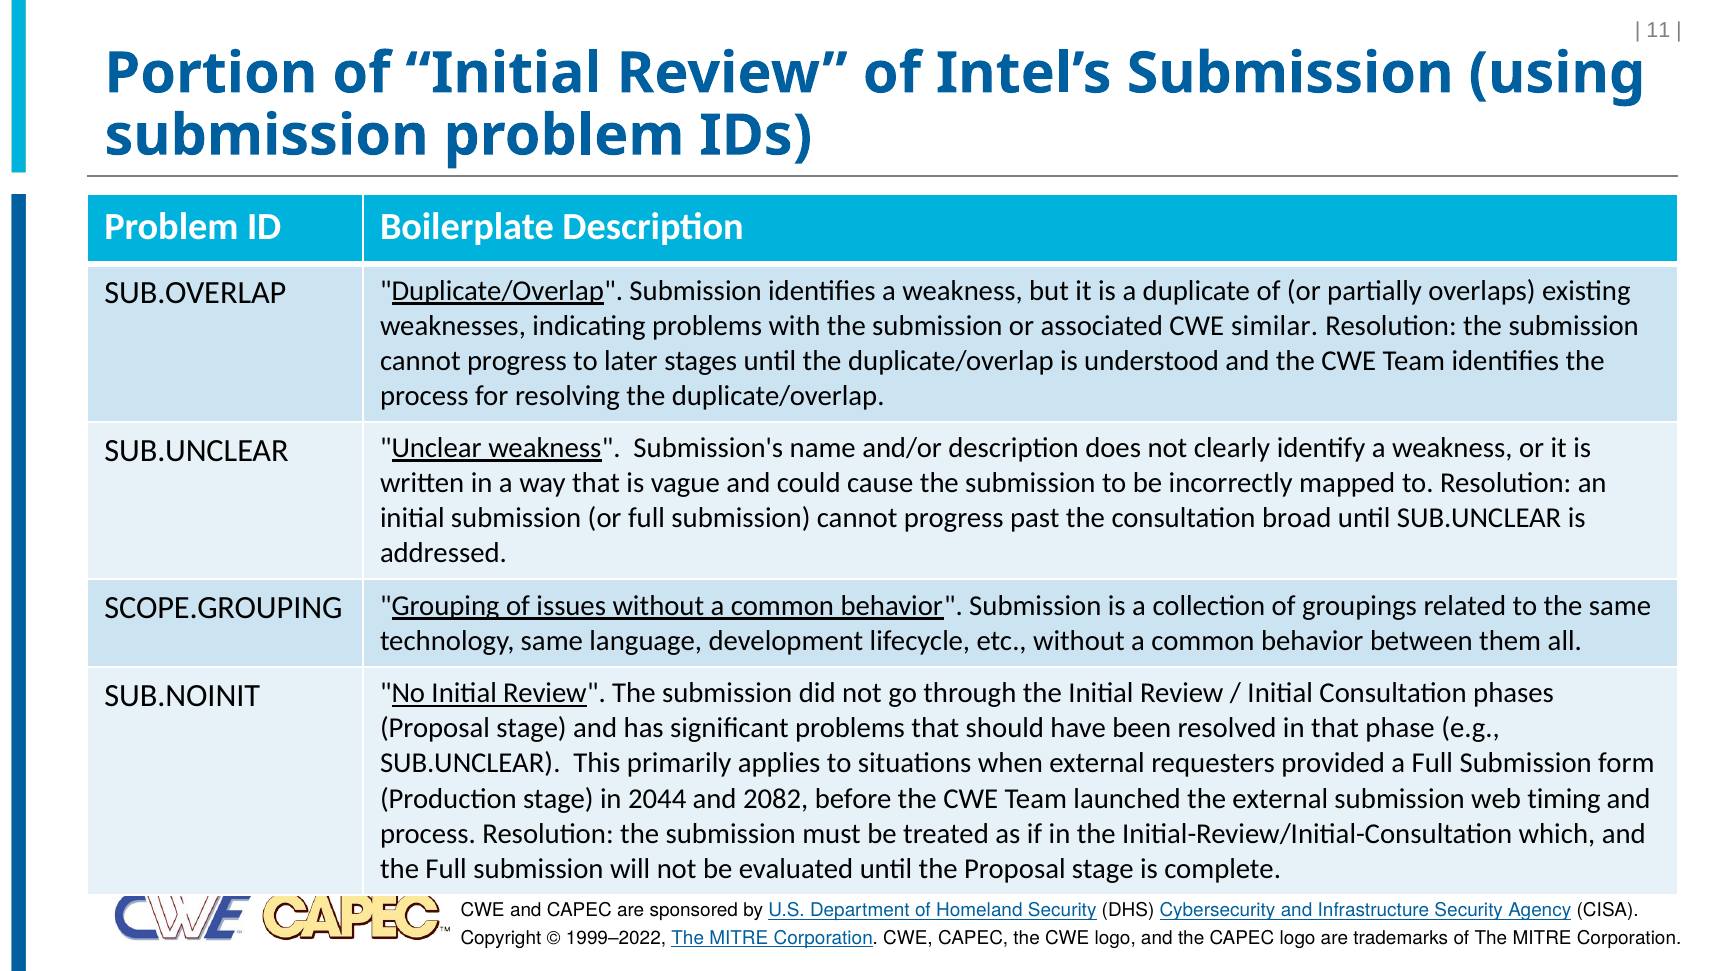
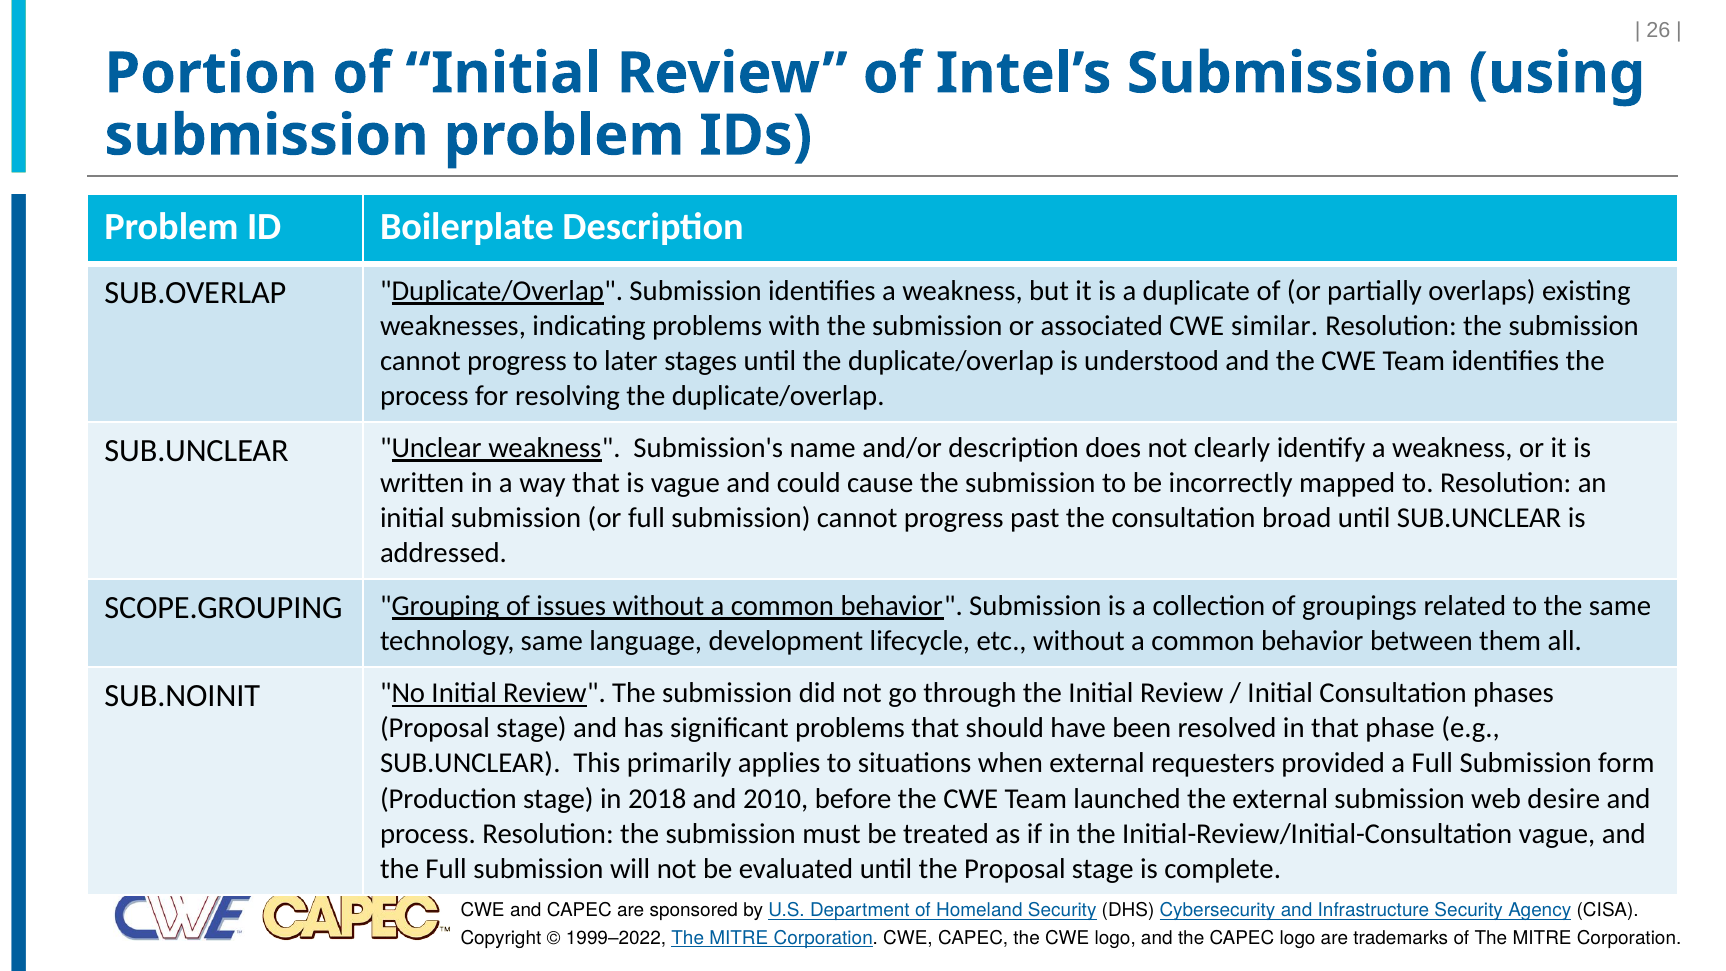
11: 11 -> 26
2044: 2044 -> 2018
2082: 2082 -> 2010
timing: timing -> desire
Initial-Review/Initial-Consultation which: which -> vague
